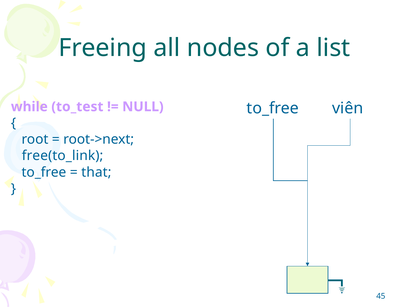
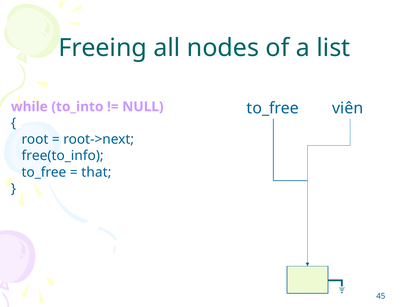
to_test: to_test -> to_into
free(to_link: free(to_link -> free(to_info
